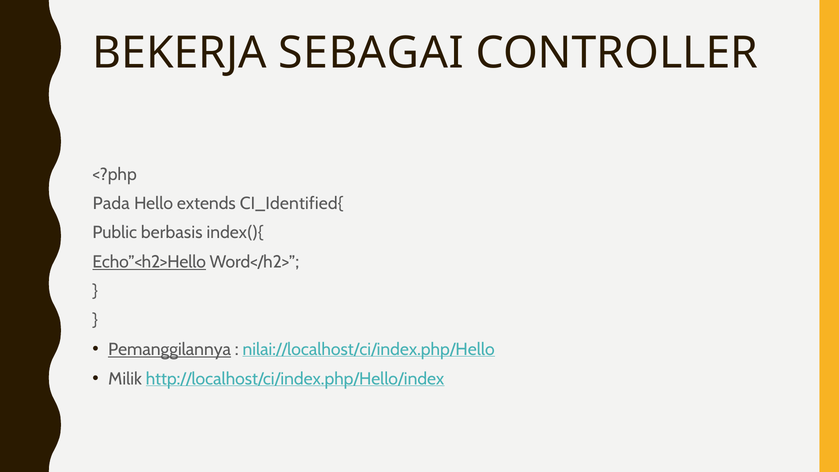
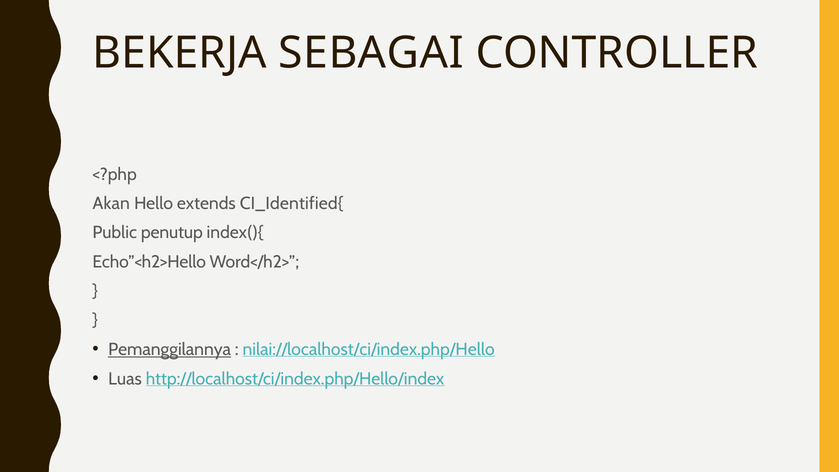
Pada: Pada -> Akan
berbasis: berbasis -> penutup
Echo”<h2>Hello underline: present -> none
Milik: Milik -> Luas
